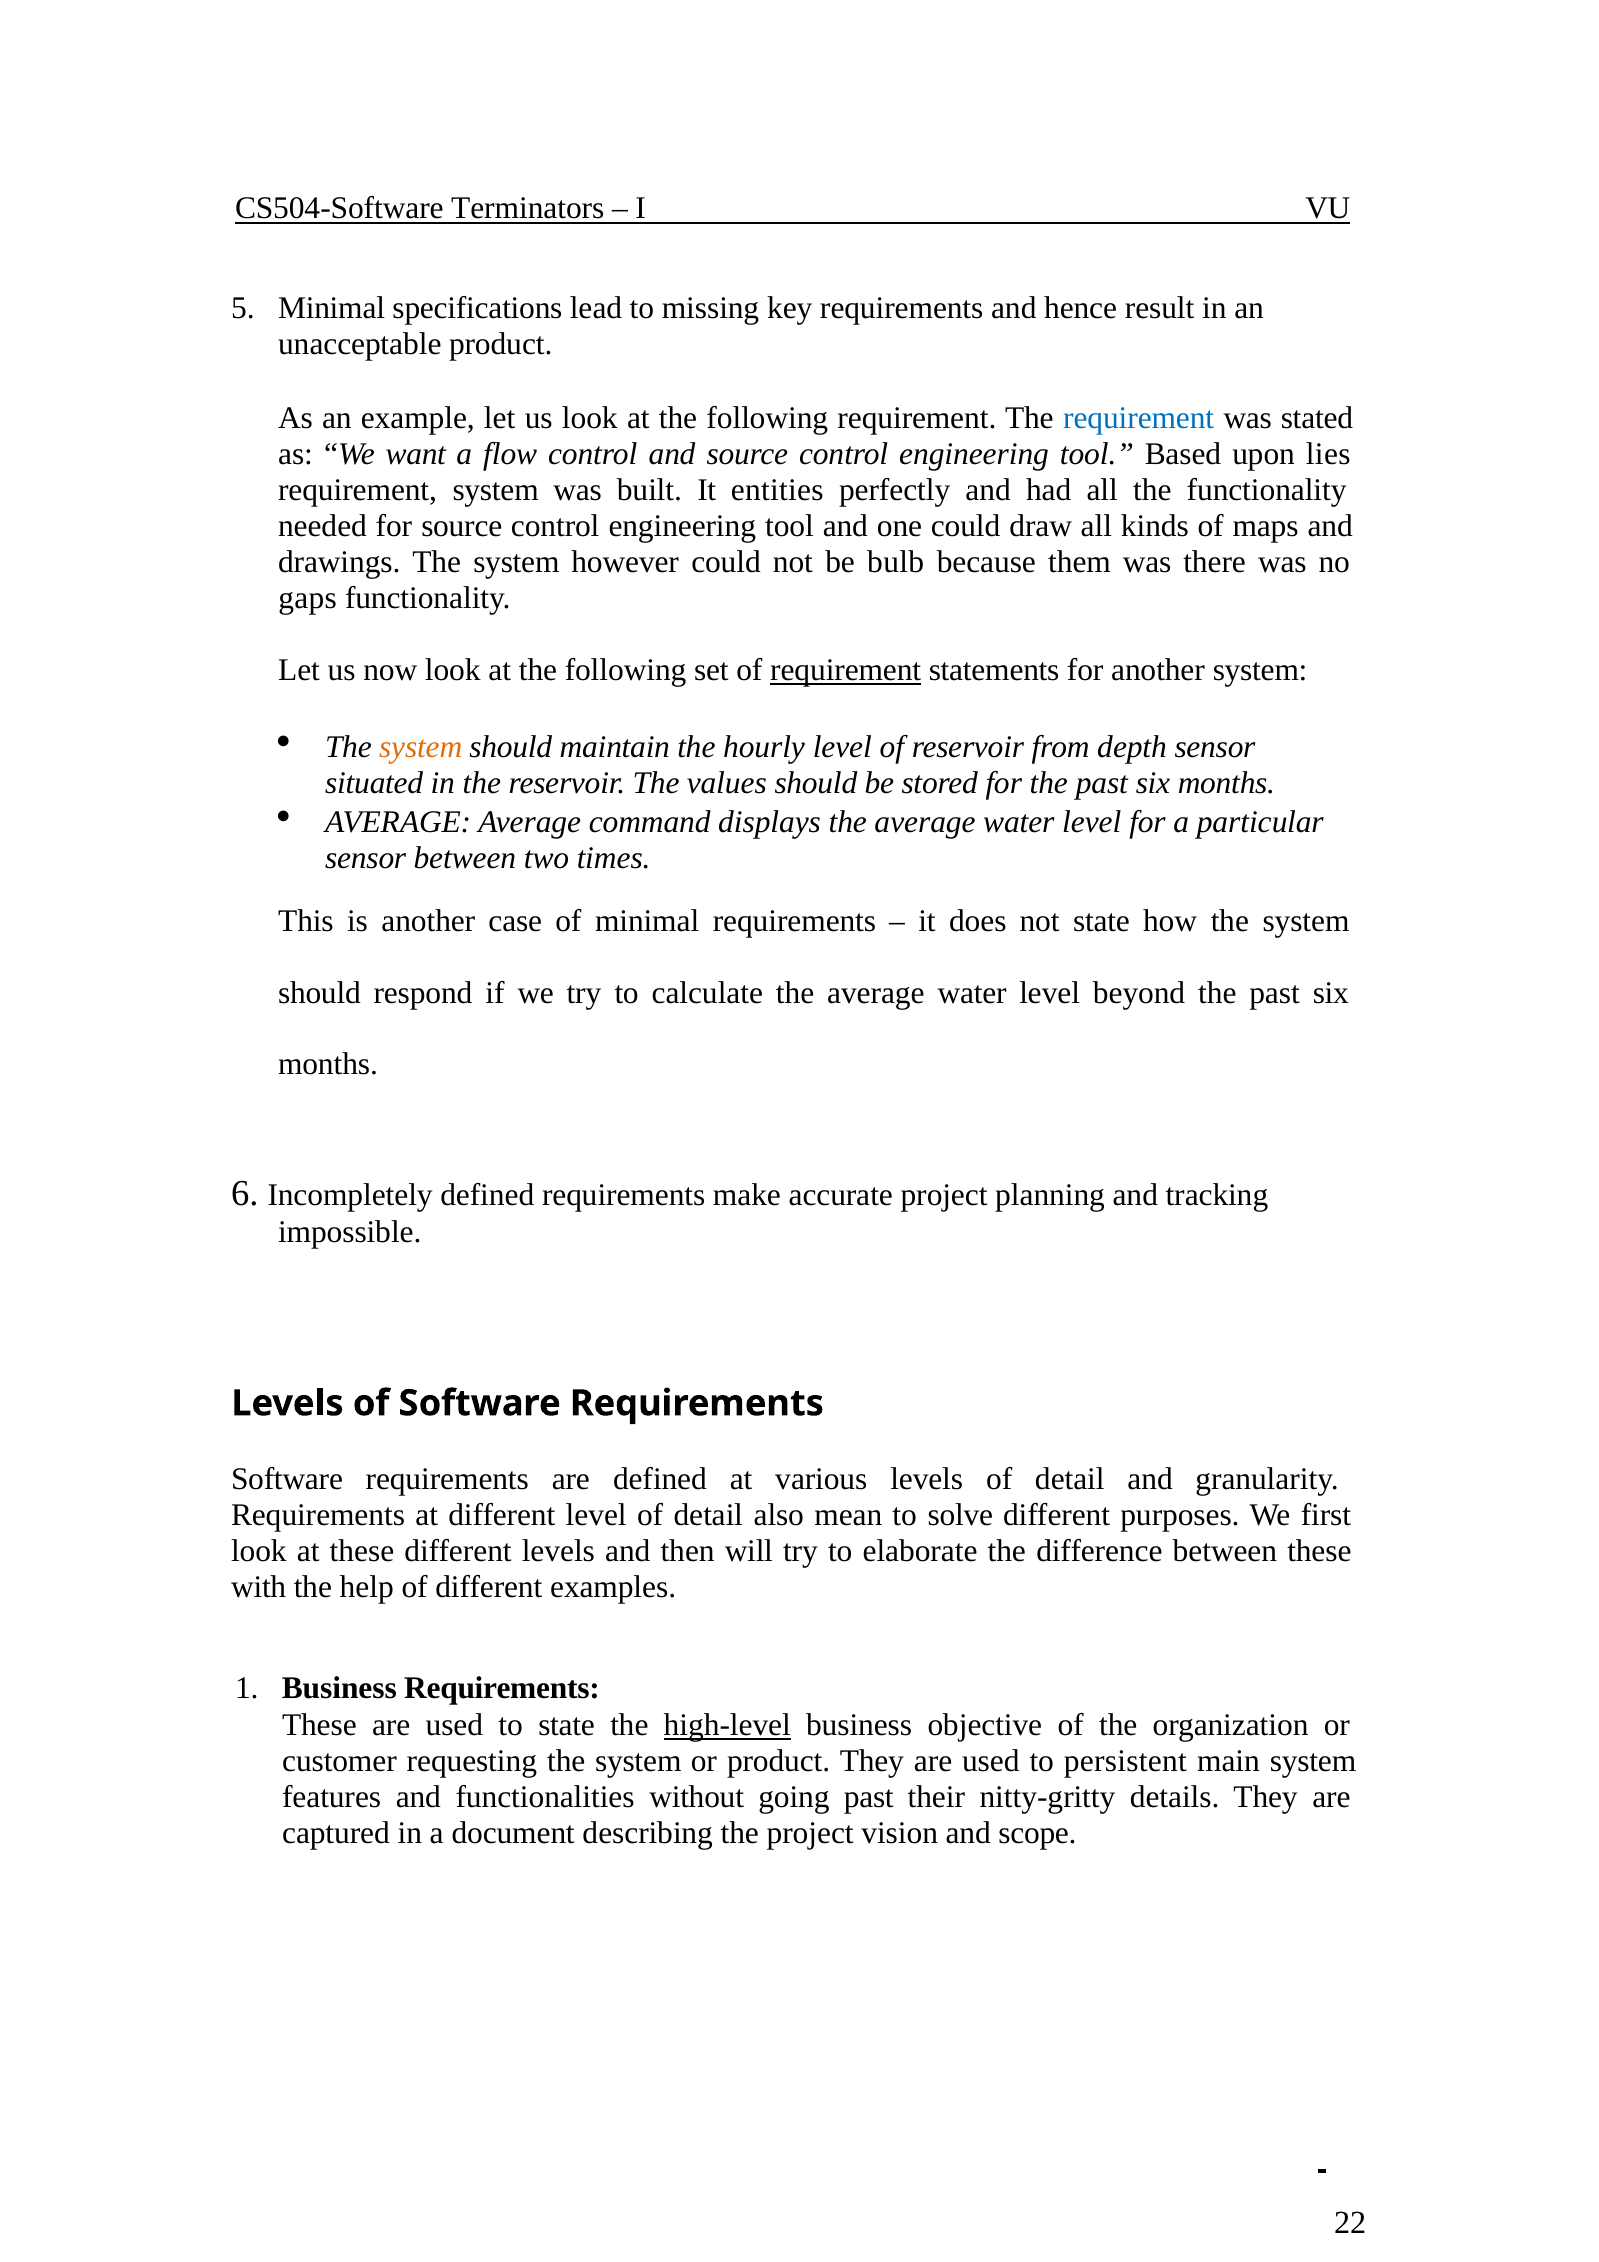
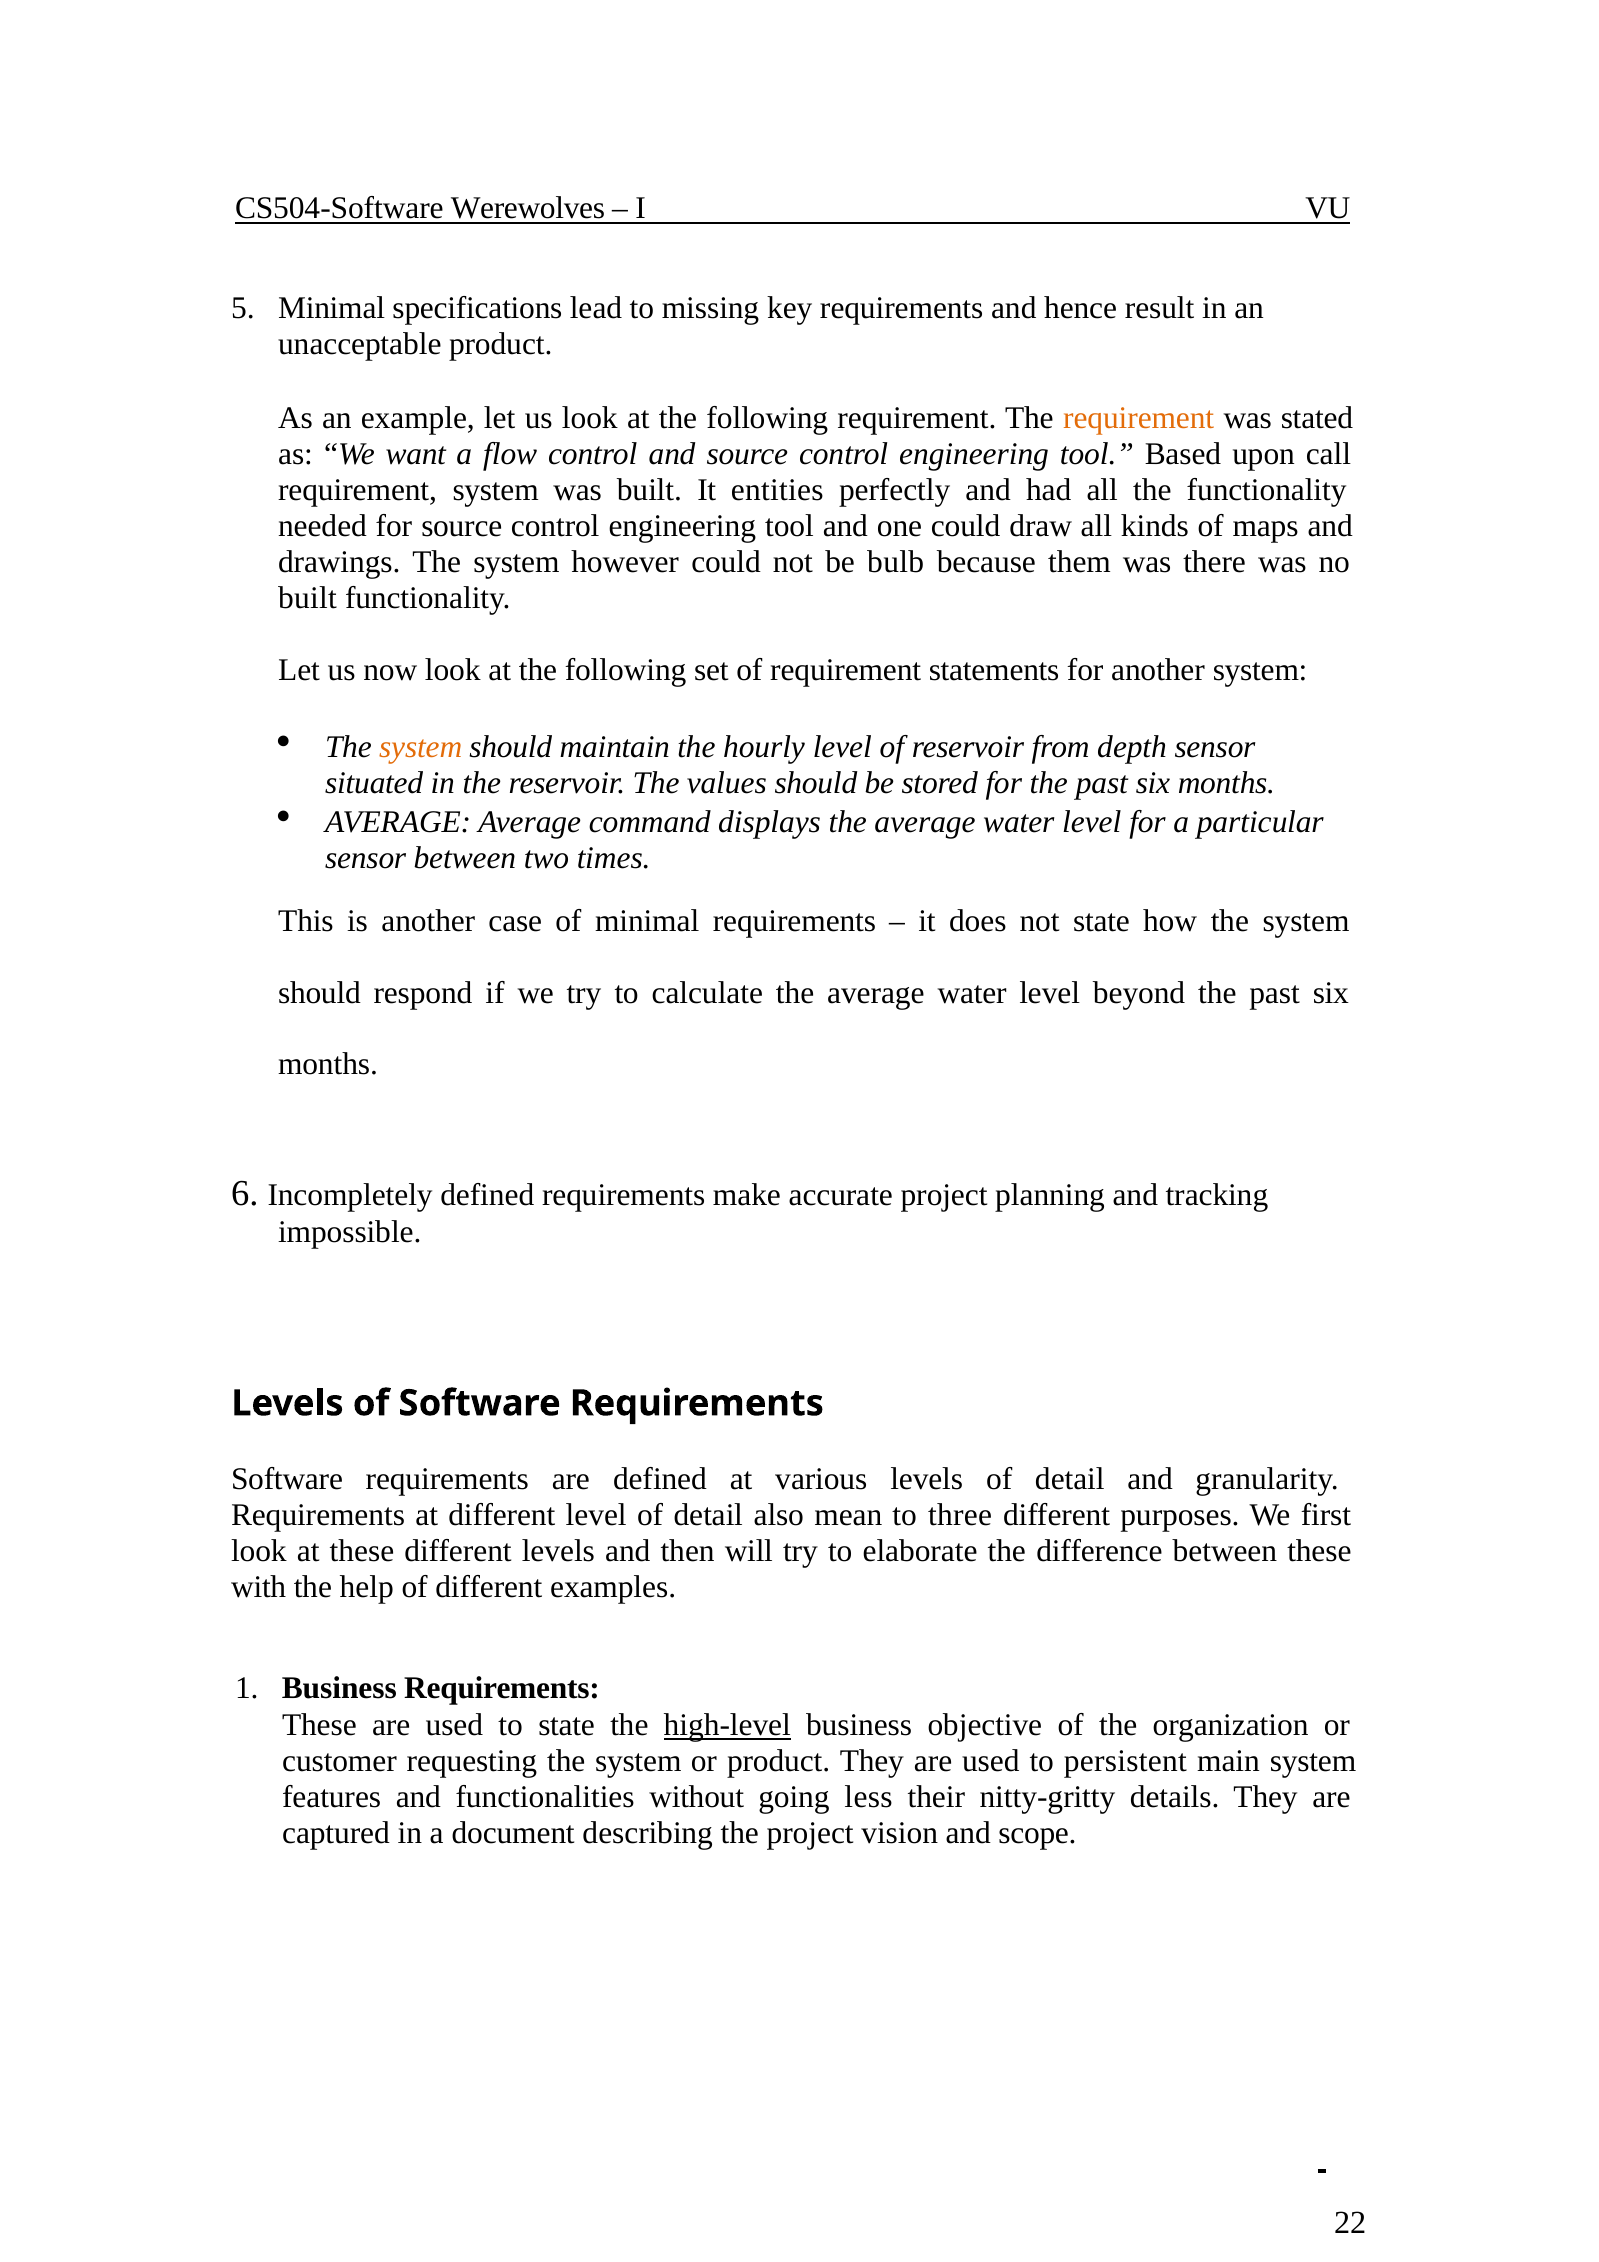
Terminators: Terminators -> Werewolves
requirement at (1139, 418) colour: blue -> orange
lies: lies -> call
gaps at (308, 598): gaps -> built
requirement at (846, 671) underline: present -> none
solve: solve -> three
going past: past -> less
